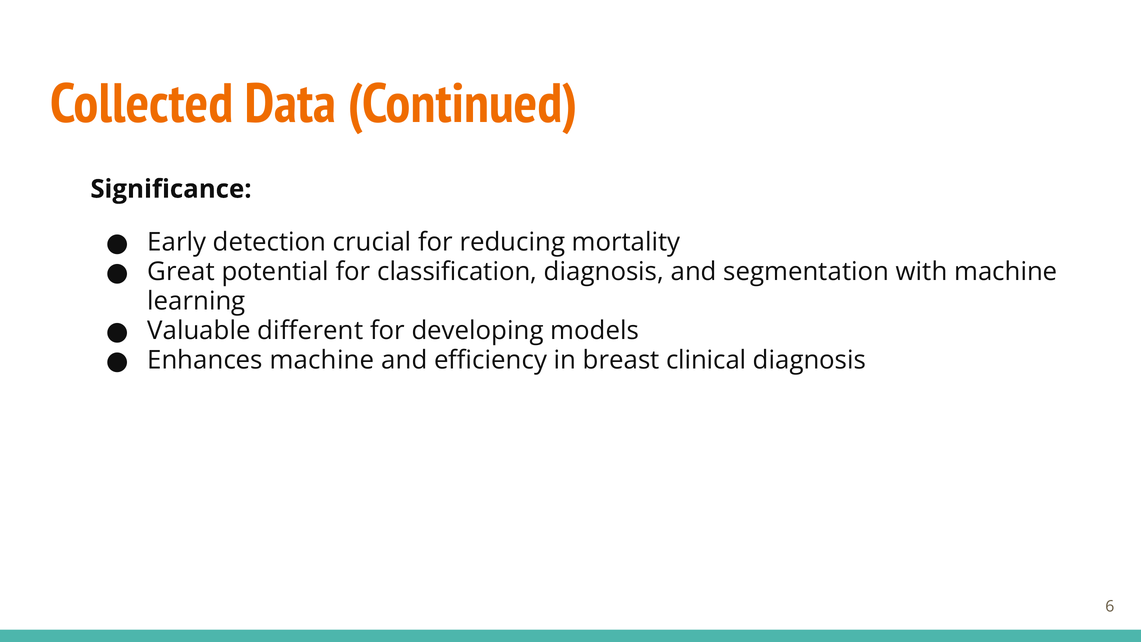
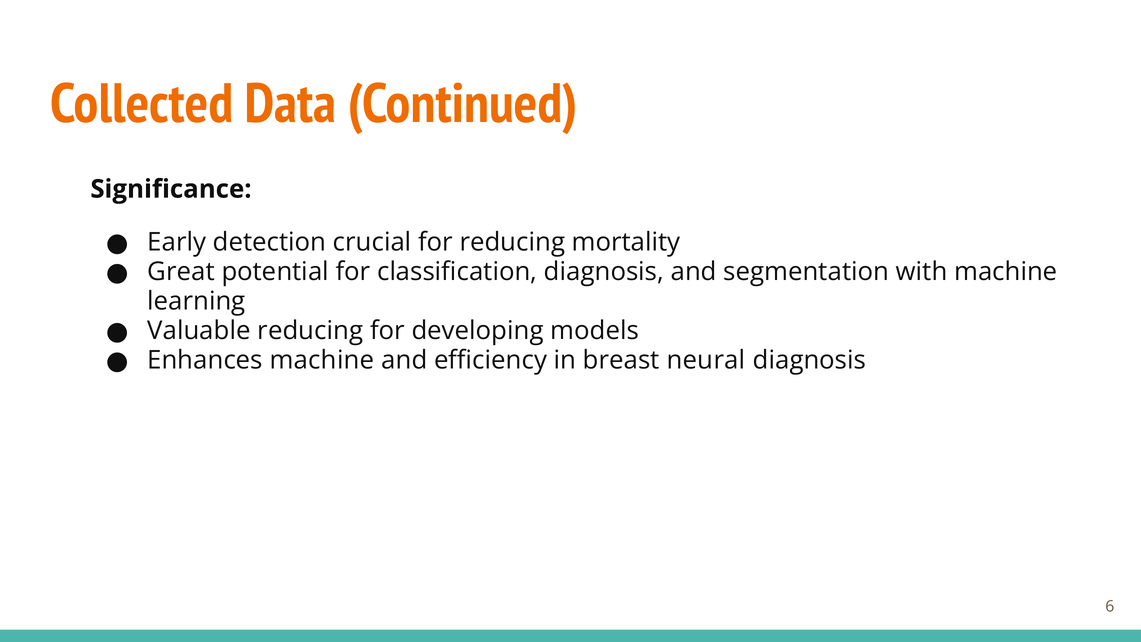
Valuable different: different -> reducing
clinical: clinical -> neural
